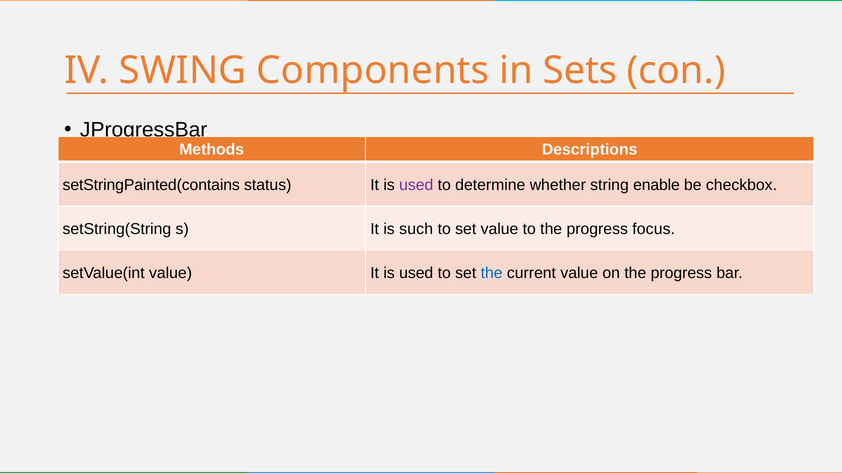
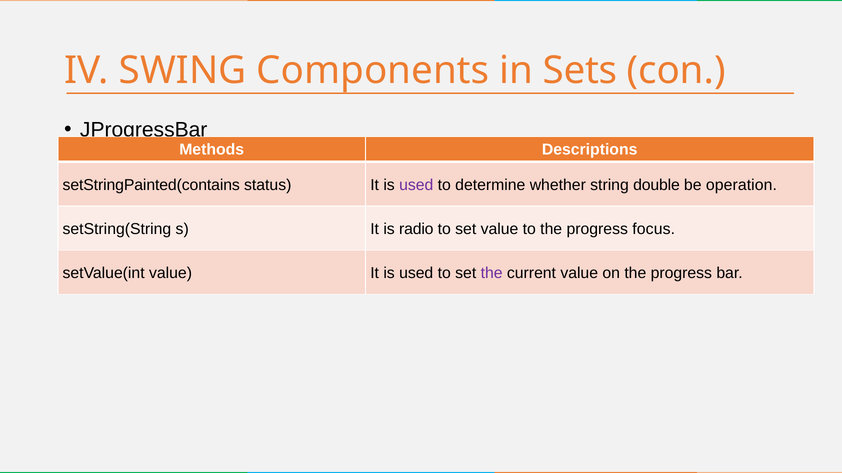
enable: enable -> double
checkbox: checkbox -> operation
such: such -> radio
the at (492, 273) colour: blue -> purple
